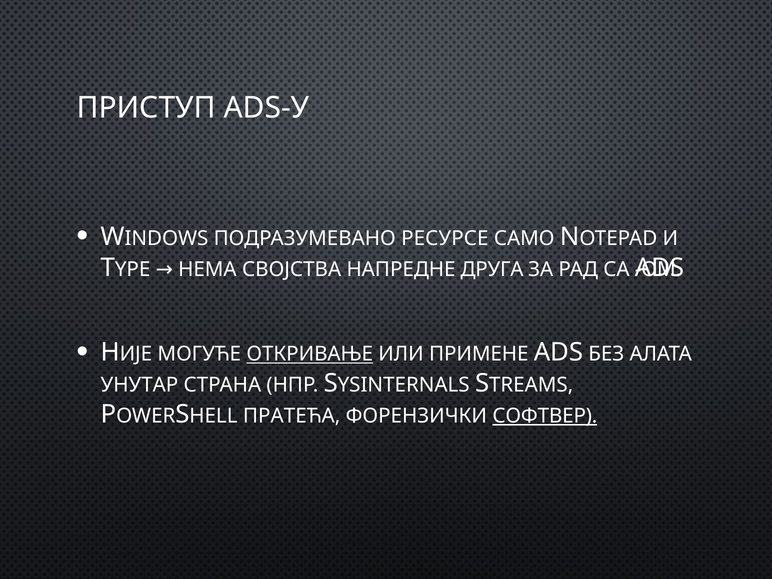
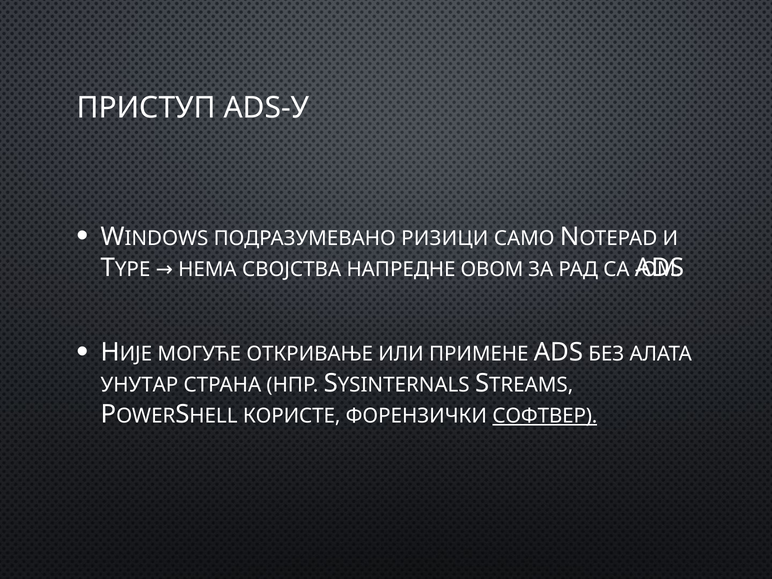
РЕСУРСЕ: РЕСУРСЕ -> РИЗИЦИ
ДРУГА: ДРУГА -> ОВОМ
ОТКРИВАЊЕ underline: present -> none
ПРАТЕЋА: ПРАТЕЋА -> КОРИСТЕ
